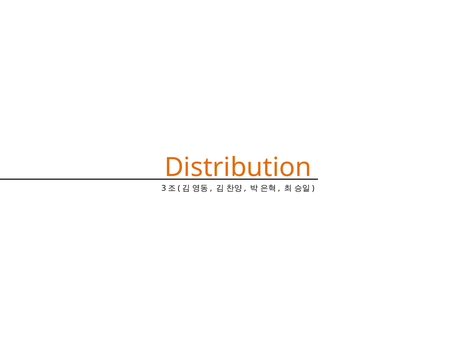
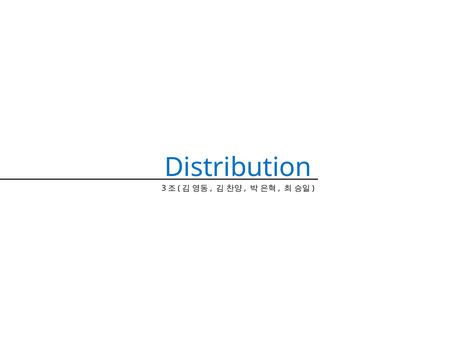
Distribution colour: orange -> blue
